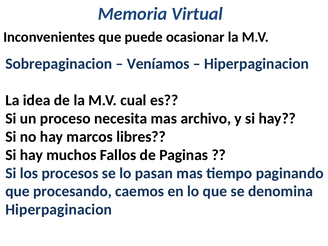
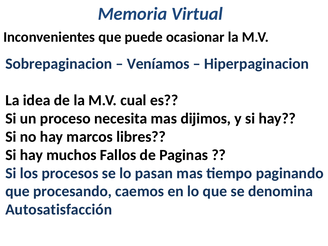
archivo: archivo -> dijimos
Hiperpaginacion at (59, 210): Hiperpaginacion -> Autosatisfacción
